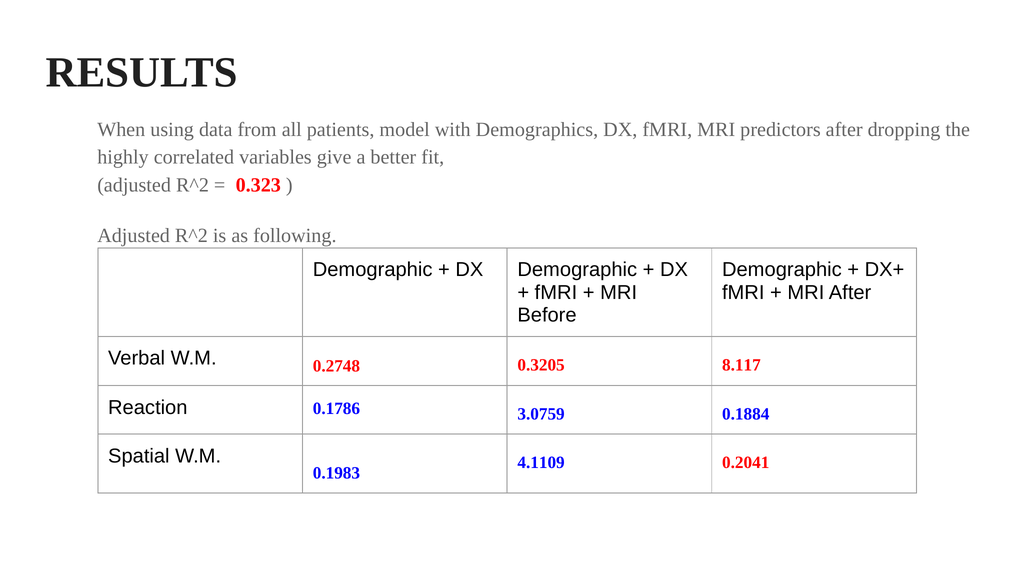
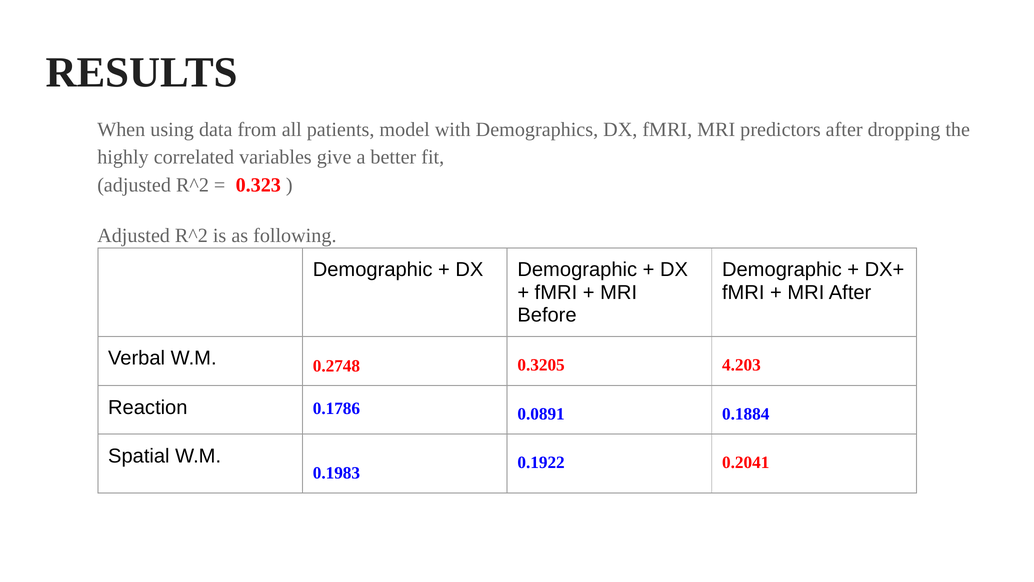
8.117: 8.117 -> 4.203
3.0759: 3.0759 -> 0.0891
4.1109: 4.1109 -> 0.1922
